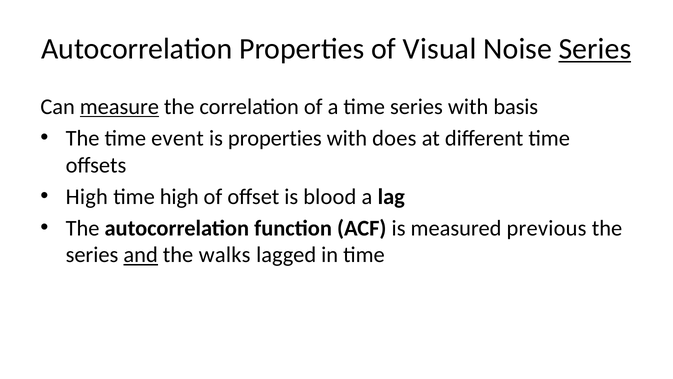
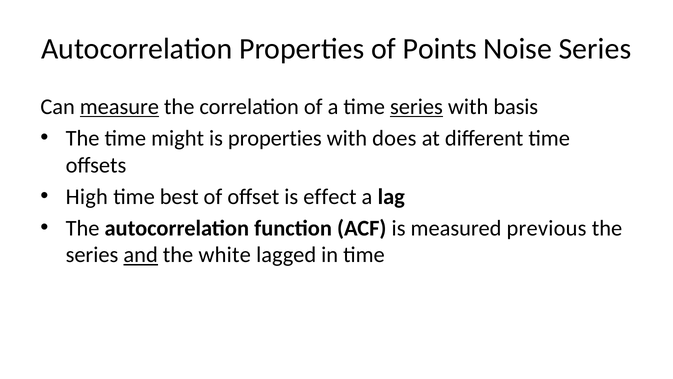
Visual: Visual -> Points
Series at (595, 49) underline: present -> none
series at (416, 107) underline: none -> present
event: event -> might
time high: high -> best
blood: blood -> effect
walks: walks -> white
